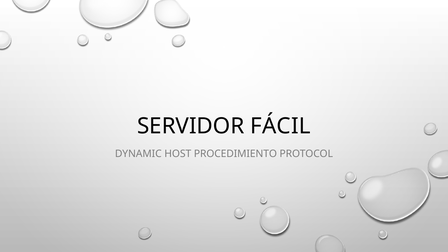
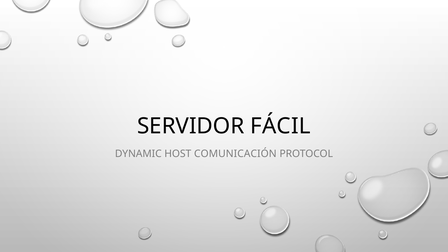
PROCEDIMIENTO: PROCEDIMIENTO -> COMUNICACIÓN
